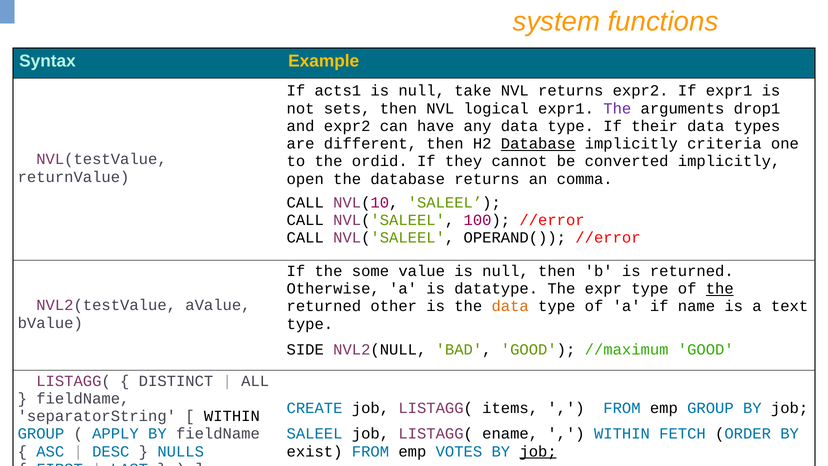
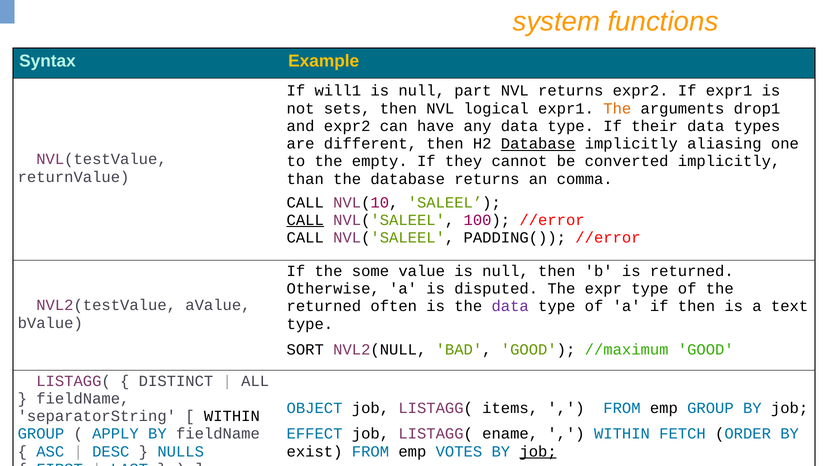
acts1: acts1 -> will1
take: take -> part
The at (617, 108) colour: purple -> orange
criteria: criteria -> aliasing
ordid: ordid -> empty
open: open -> than
CALL at (305, 220) underline: none -> present
OPERAND(: OPERAND( -> PADDING(
datatype: datatype -> disputed
the at (720, 289) underline: present -> none
other: other -> often
data at (510, 306) colour: orange -> purple
if name: name -> then
SIDE: SIDE -> SORT
CREATE: CREATE -> OBJECT
SALEEL at (315, 434): SALEEL -> EFFECT
